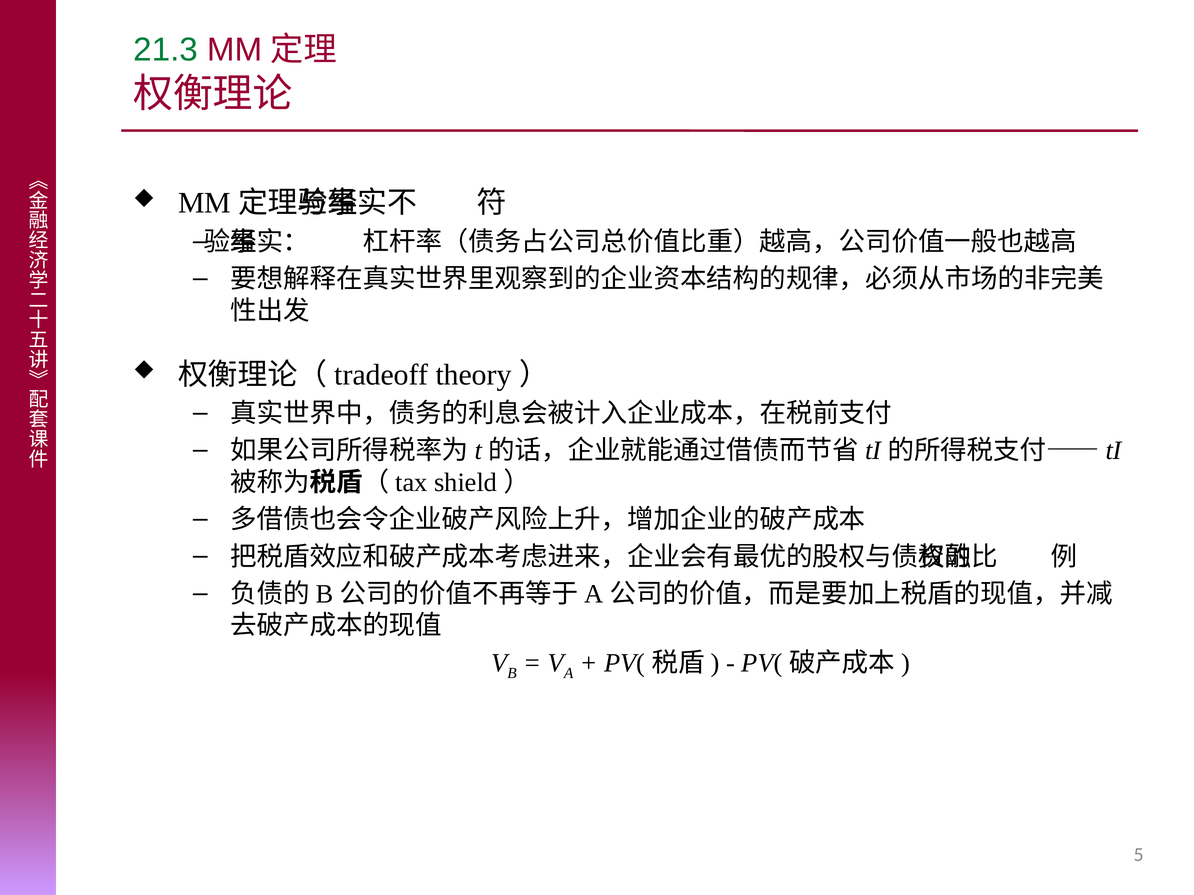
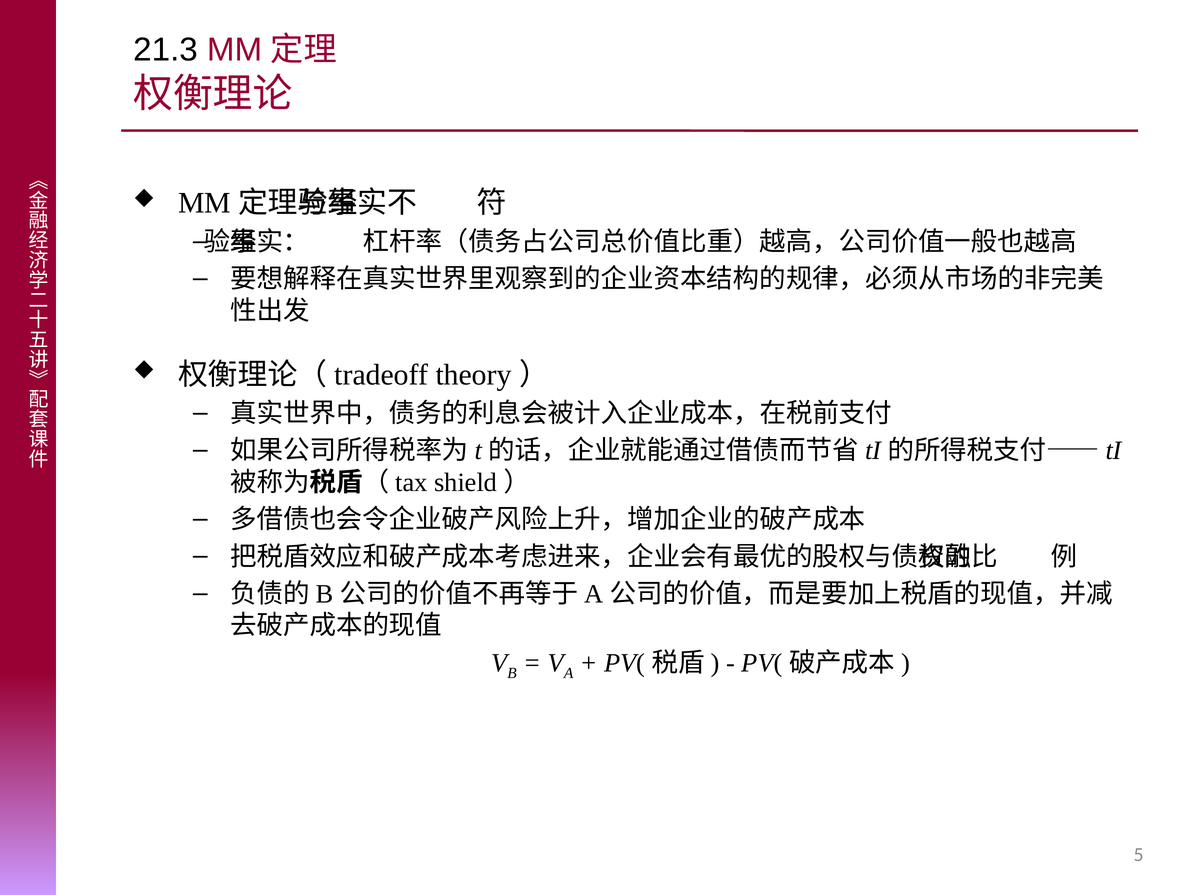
21.3 colour: green -> black
